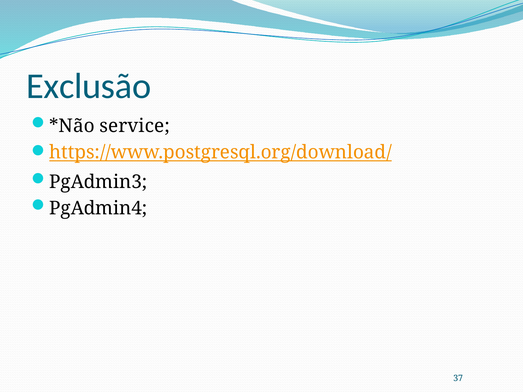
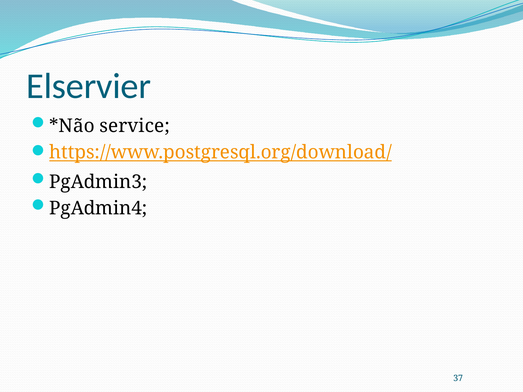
Exclusão: Exclusão -> Elservier
